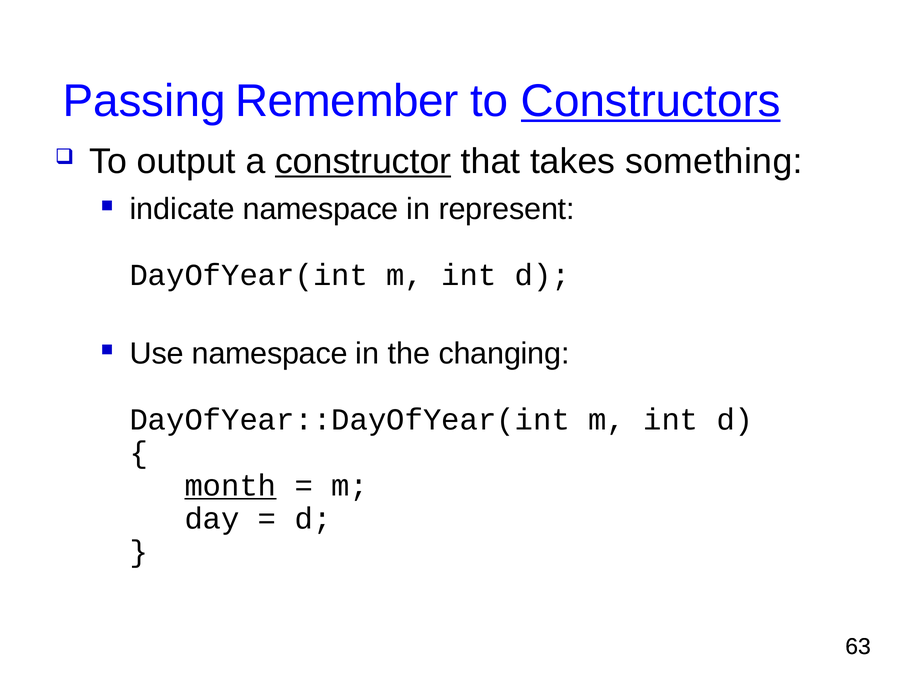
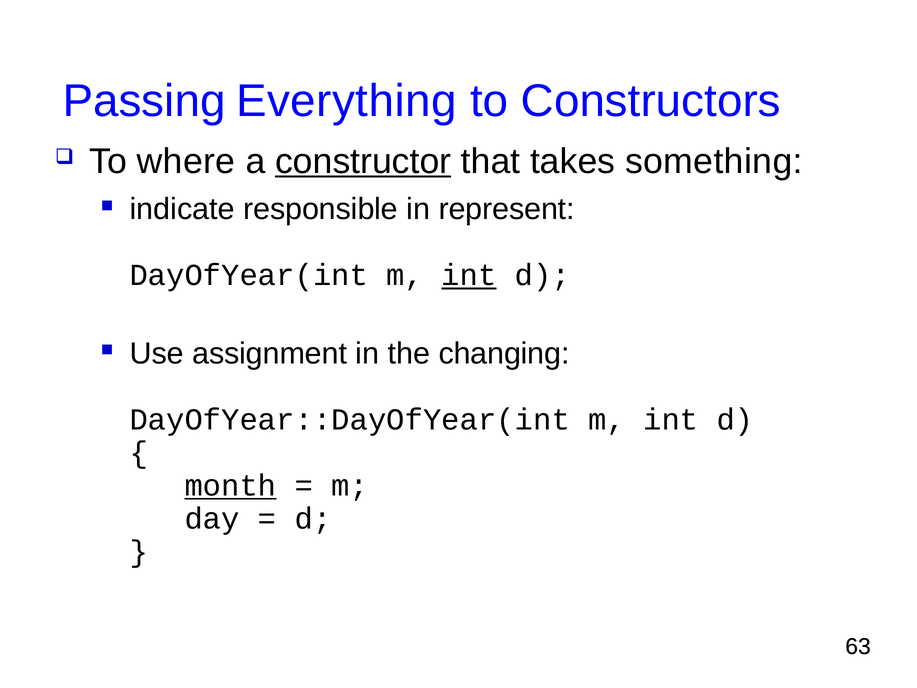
Remember: Remember -> Everything
Constructors underline: present -> none
output: output -> where
indicate namespace: namespace -> responsible
int at (469, 275) underline: none -> present
Use namespace: namespace -> assignment
